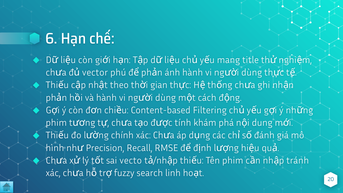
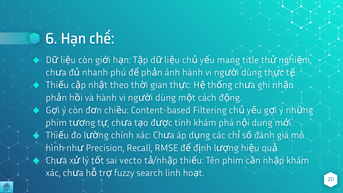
vector: vector -> nhanh
tránh at (298, 160): tránh -> khám
